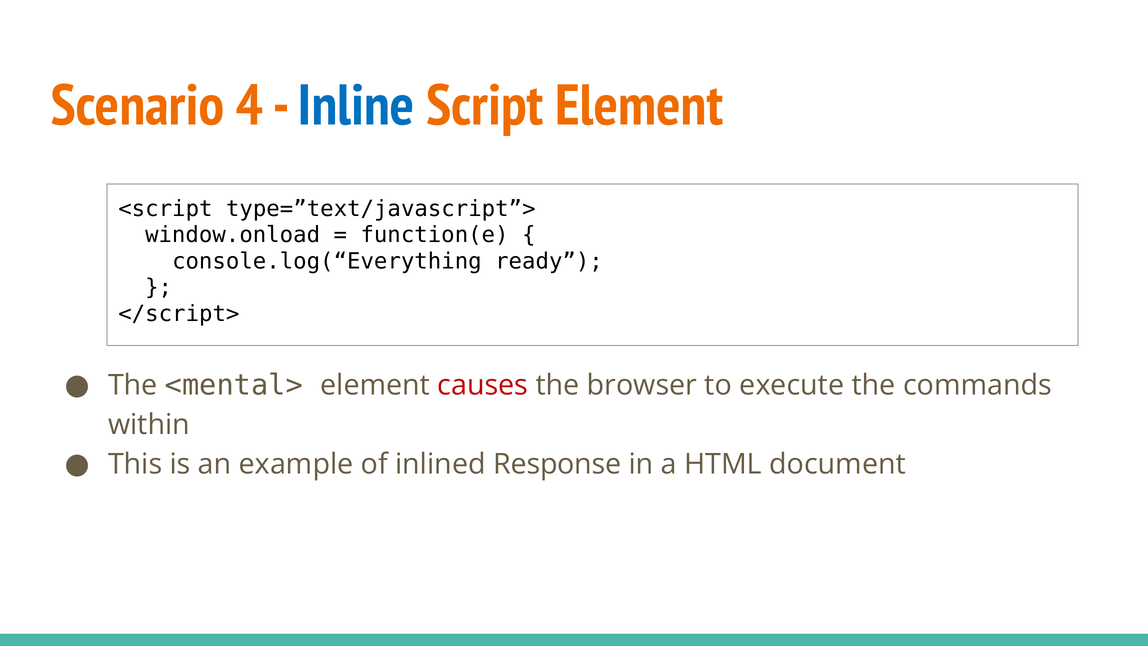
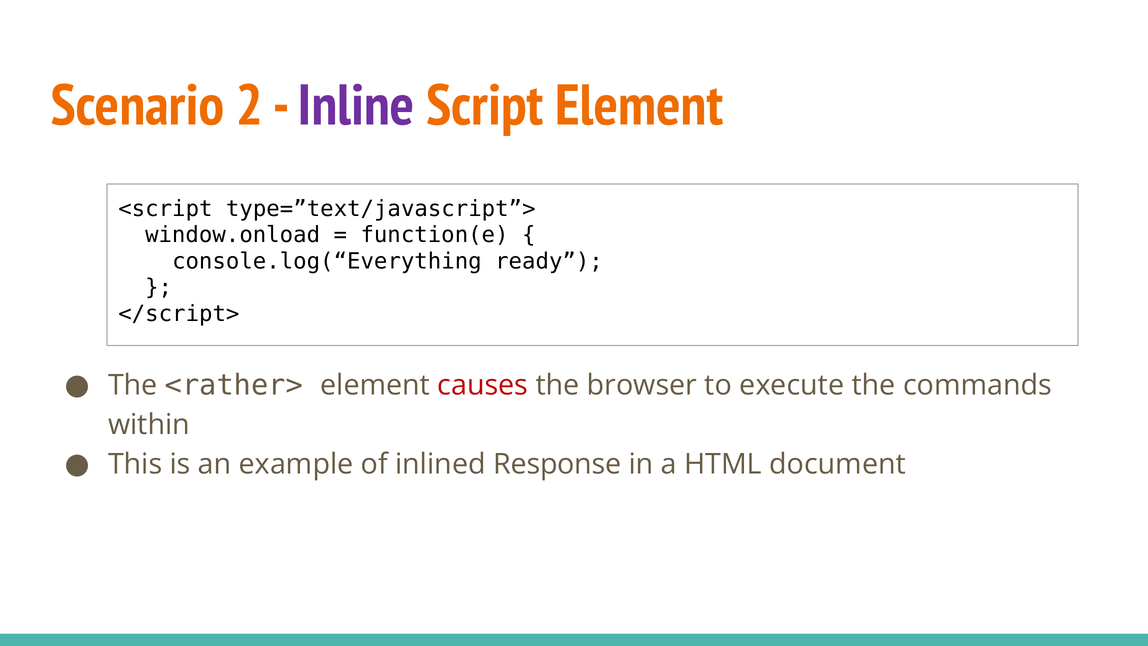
4: 4 -> 2
Inline colour: blue -> purple
<mental>: <mental> -> <rather>
